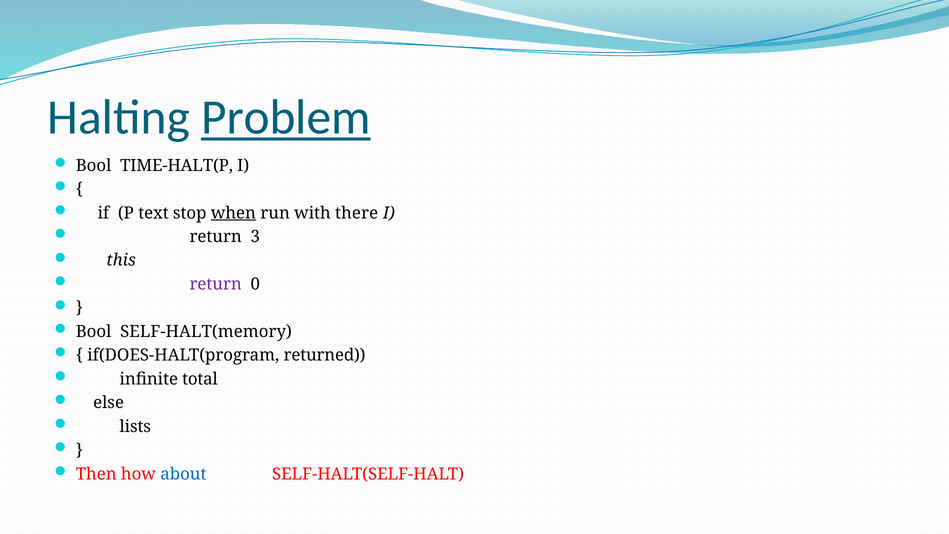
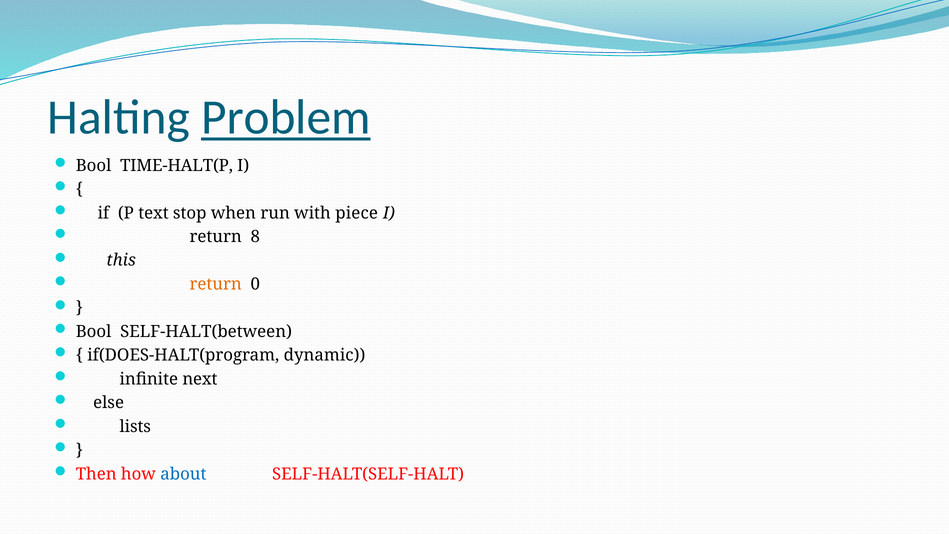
when underline: present -> none
there: there -> piece
3: 3 -> 8
return at (216, 284) colour: purple -> orange
SELF-HALT(memory: SELF-HALT(memory -> SELF-HALT(between
returned: returned -> dynamic
total: total -> next
